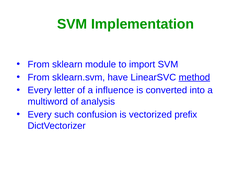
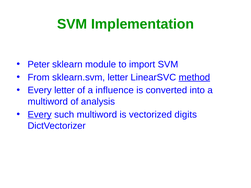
From at (39, 64): From -> Peter
sklearn.svm have: have -> letter
Every at (40, 115) underline: none -> present
such confusion: confusion -> multiword
prefix: prefix -> digits
